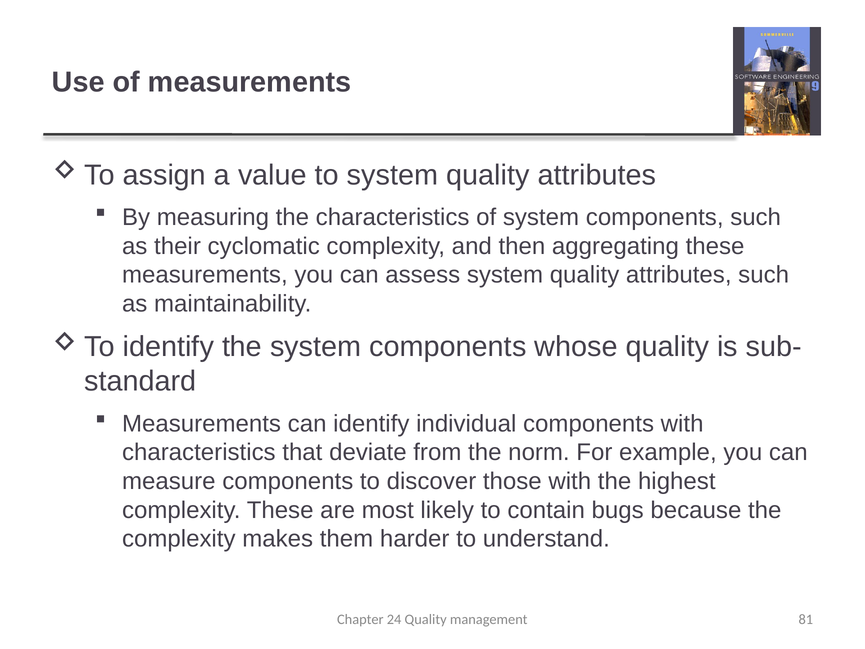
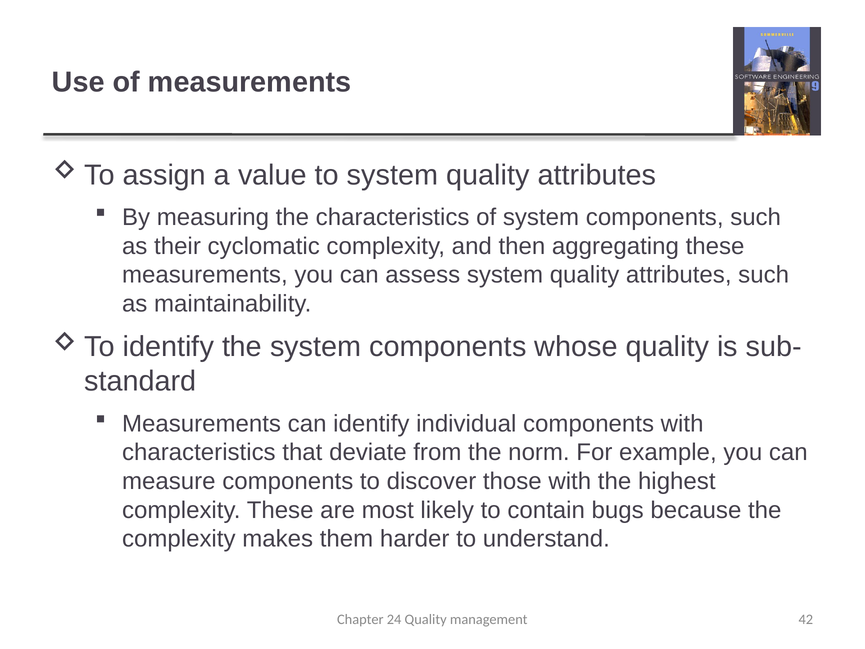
81: 81 -> 42
